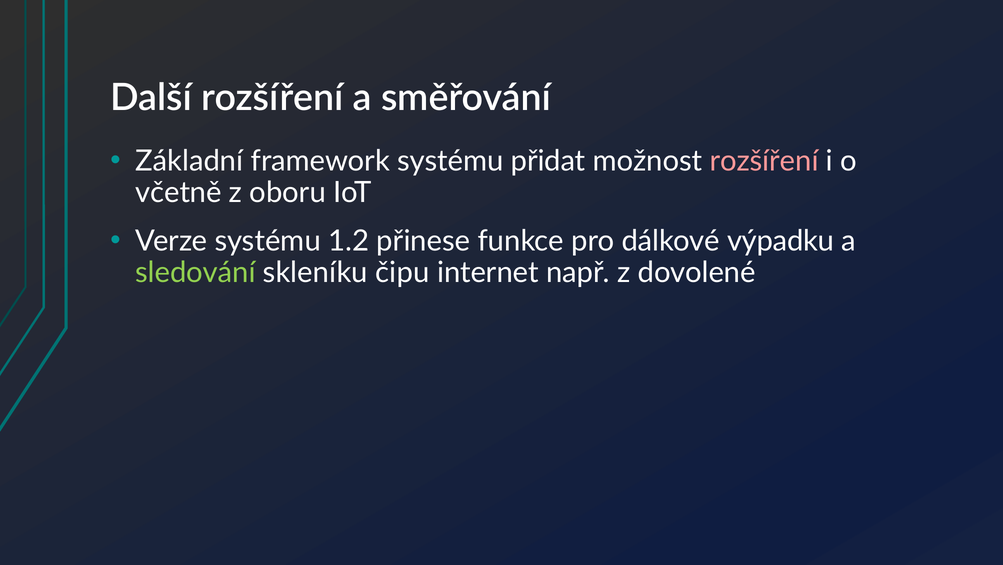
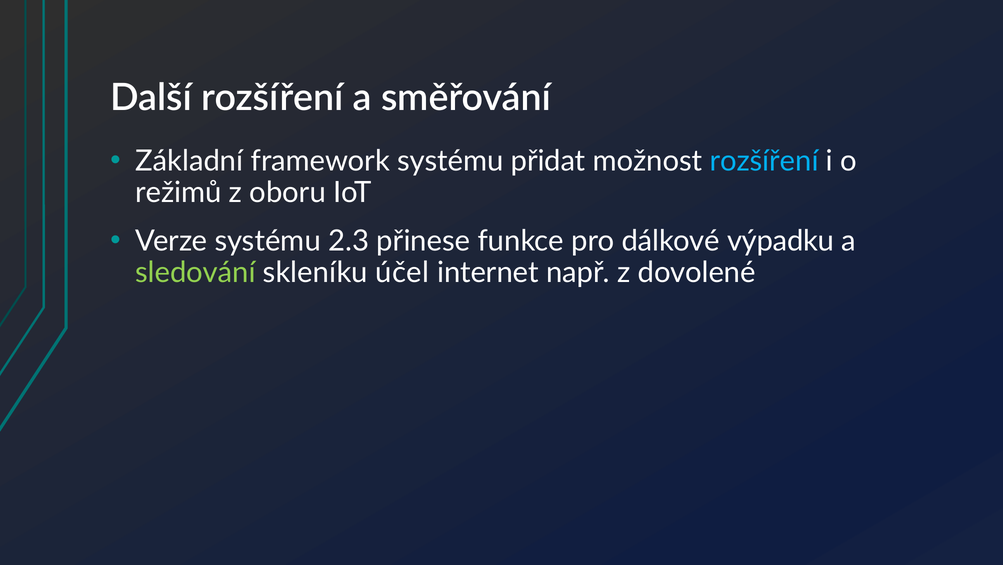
rozšíření at (764, 161) colour: pink -> light blue
včetně: včetně -> režimů
1.2: 1.2 -> 2.3
čipu: čipu -> účel
